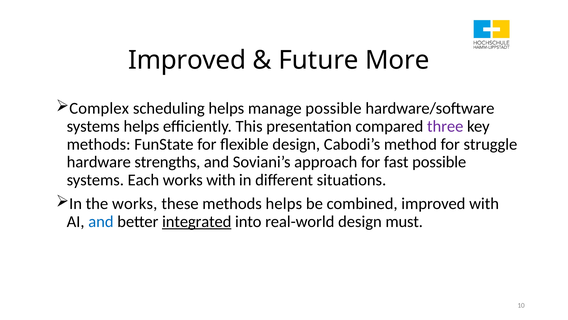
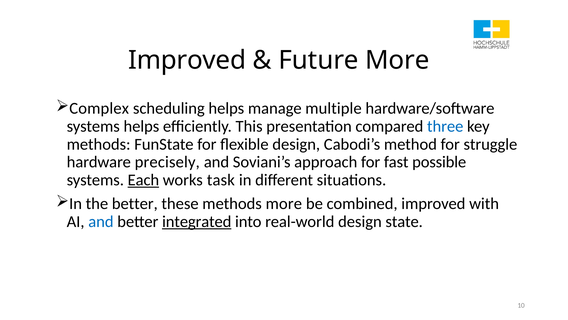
manage possible: possible -> multiple
three colour: purple -> blue
strengths: strengths -> precisely
Each underline: none -> present
works with: with -> task
the works: works -> better
methods helps: helps -> more
must: must -> state
